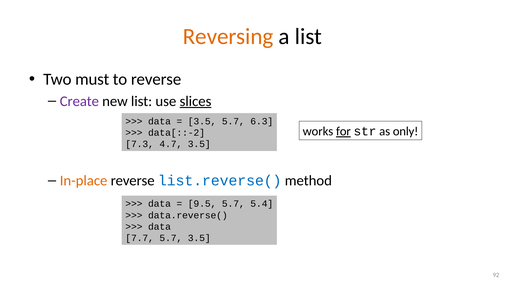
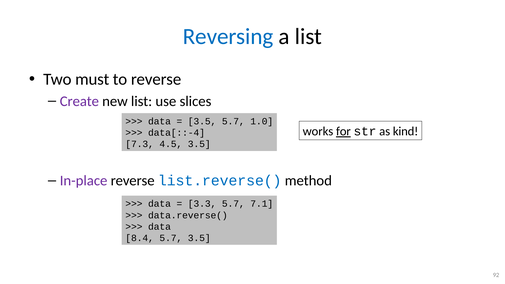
Reversing colour: orange -> blue
slices underline: present -> none
6.3: 6.3 -> 1.0
only: only -> kind
data[::-2: data[::-2 -> data[::-4
4.7: 4.7 -> 4.5
In-place colour: orange -> purple
9.5: 9.5 -> 3.3
5.4: 5.4 -> 7.1
7.7: 7.7 -> 8.4
